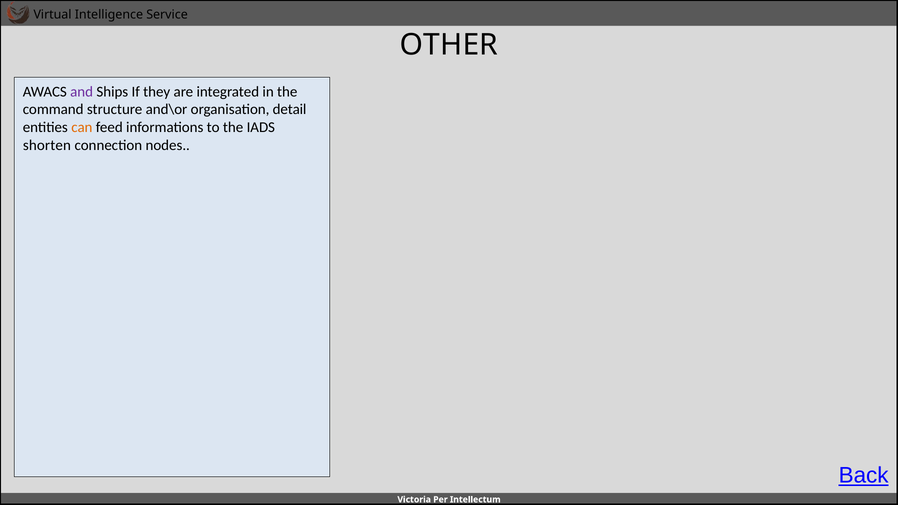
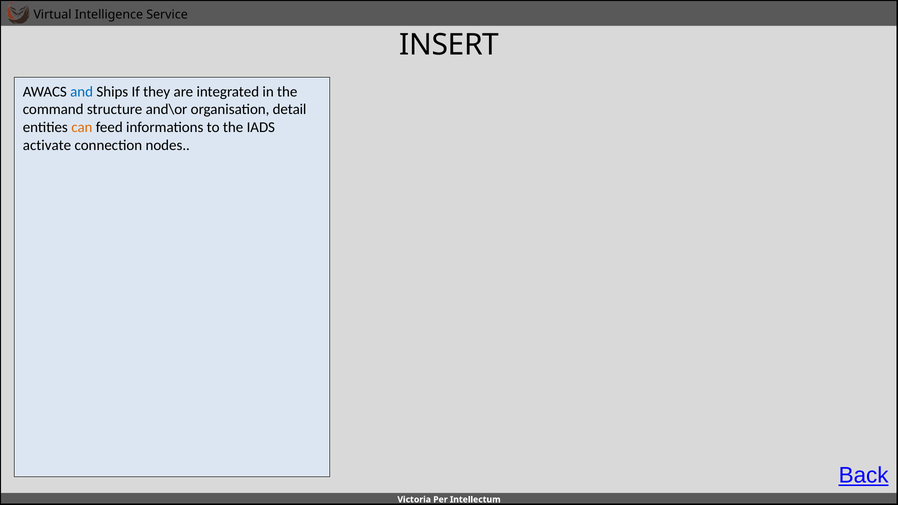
OTHER: OTHER -> INSERT
and colour: purple -> blue
shorten: shorten -> activate
